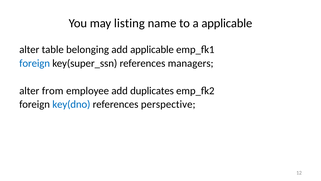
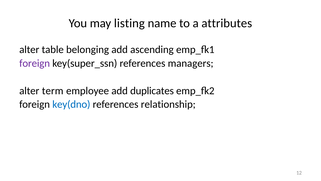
a applicable: applicable -> attributes
add applicable: applicable -> ascending
foreign at (35, 63) colour: blue -> purple
from: from -> term
perspective: perspective -> relationship
